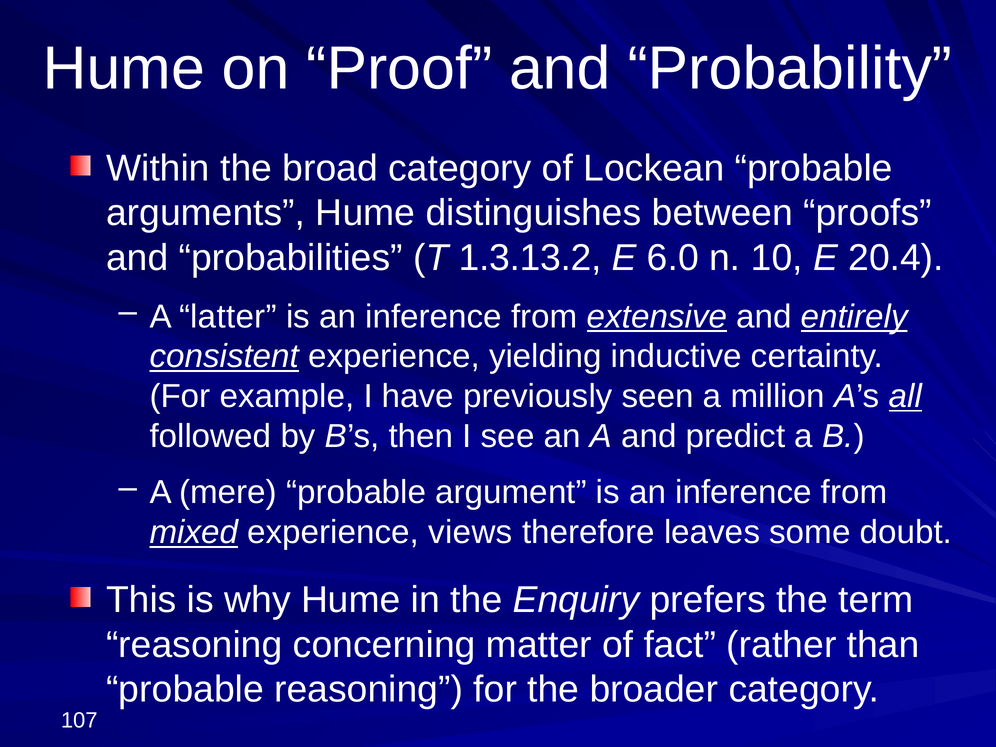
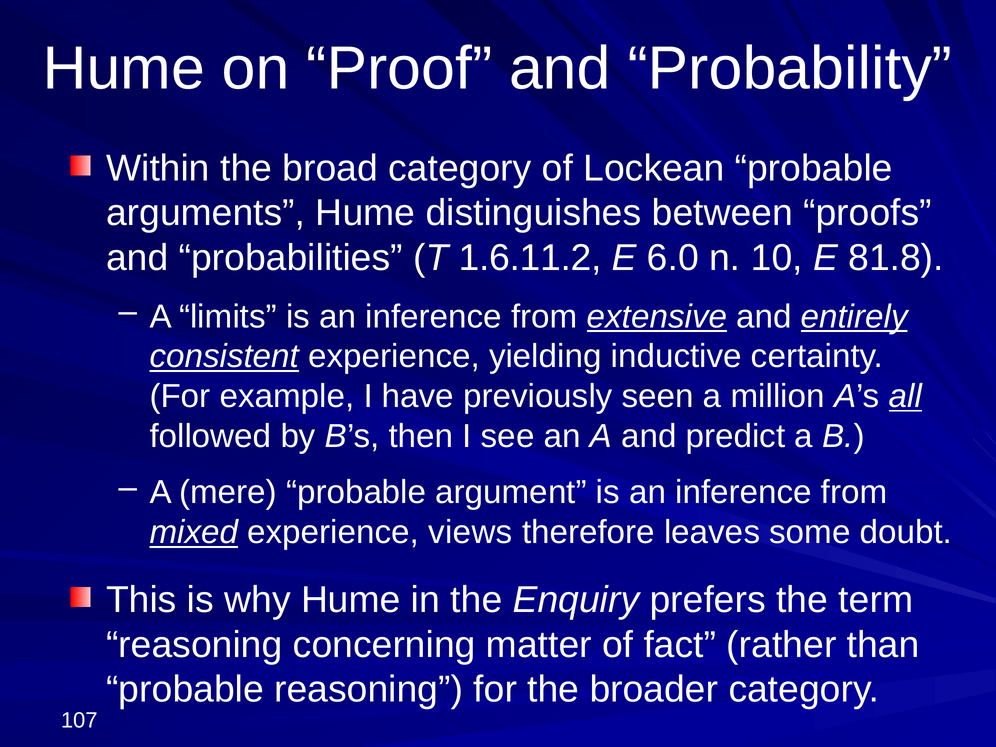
1.3.13.2: 1.3.13.2 -> 1.6.11.2
20.4: 20.4 -> 81.8
latter: latter -> limits
